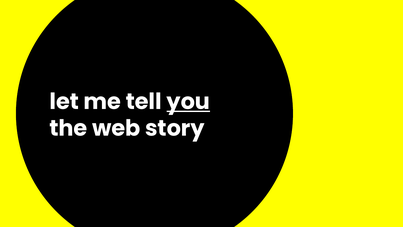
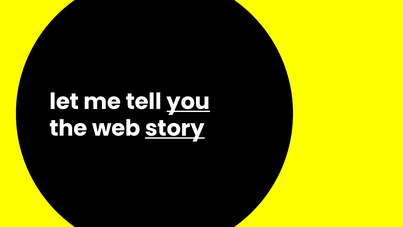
story underline: none -> present
